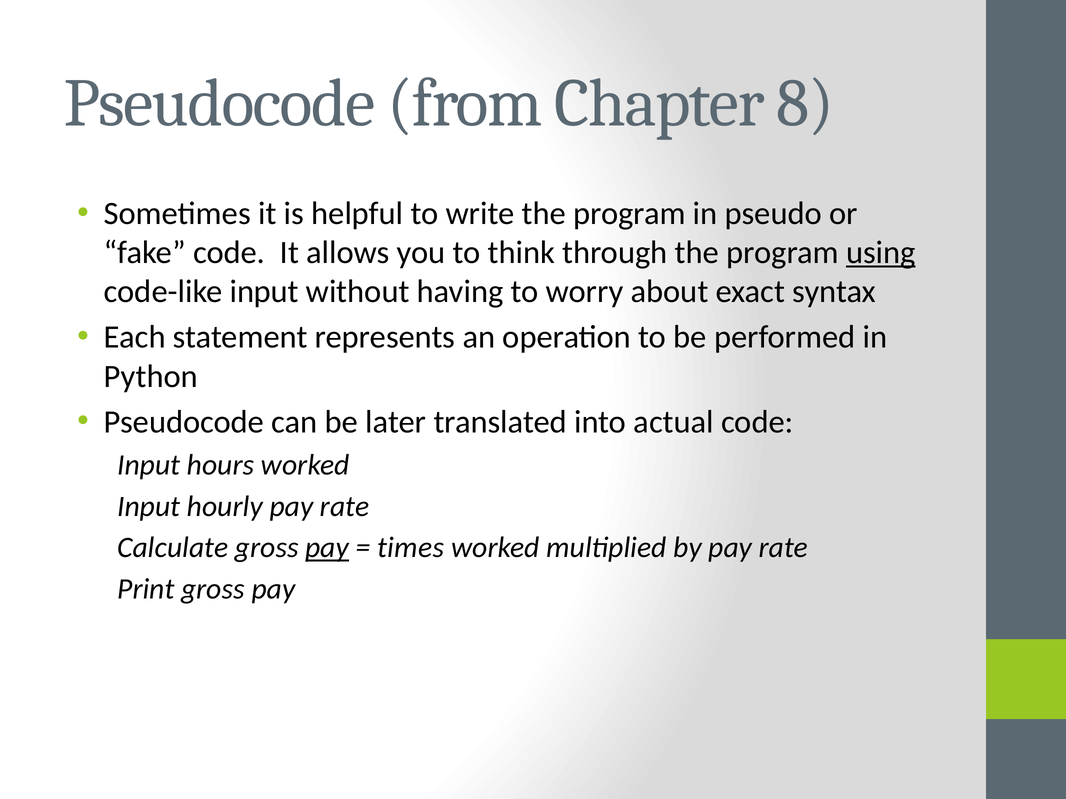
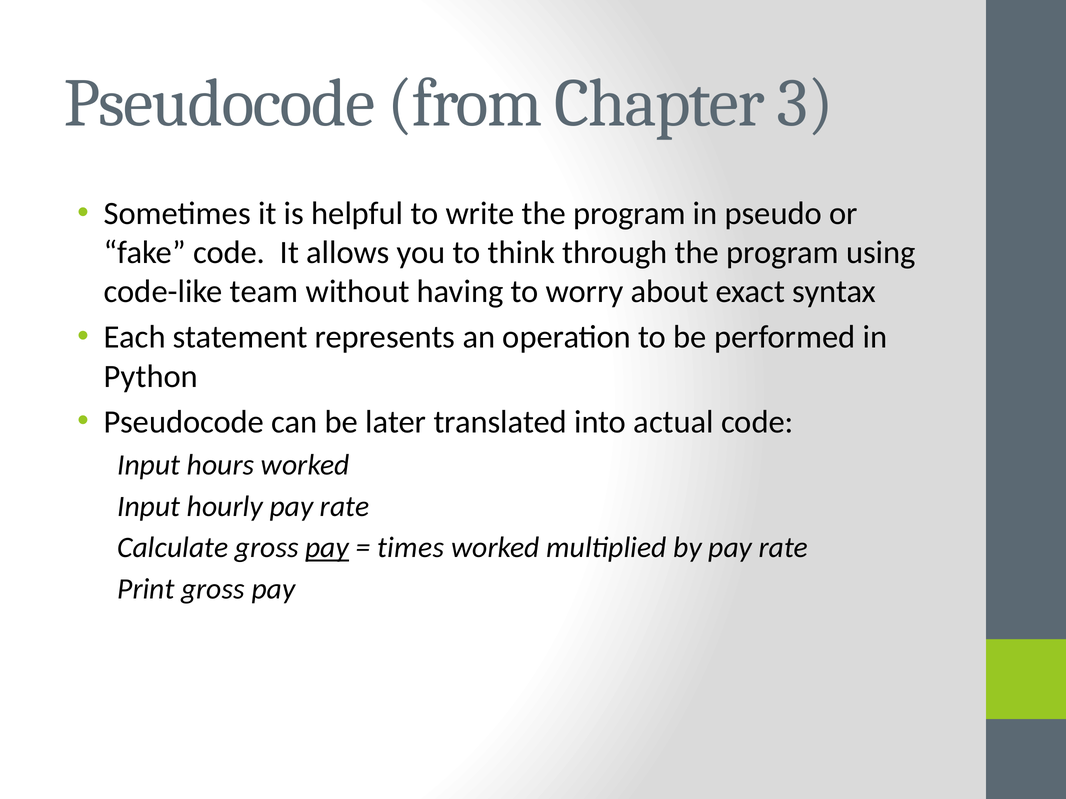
8: 8 -> 3
using underline: present -> none
code-like input: input -> team
